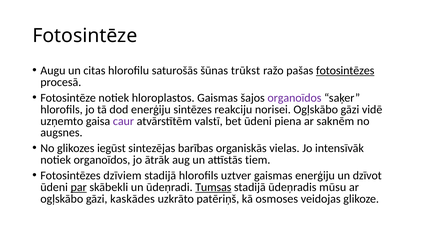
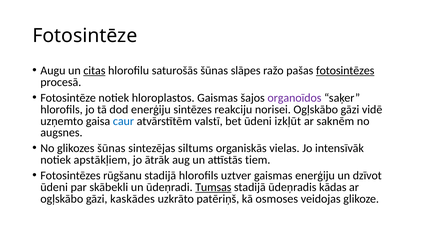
citas underline: none -> present
trūkst: trūkst -> slāpes
caur colour: purple -> blue
piena: piena -> izkļūt
glikozes iegūst: iegūst -> šūnas
barības: barības -> siltums
notiek organoīdos: organoīdos -> apstākļiem
dzīviem: dzīviem -> rūgšanu
par underline: present -> none
mūsu: mūsu -> kādas
